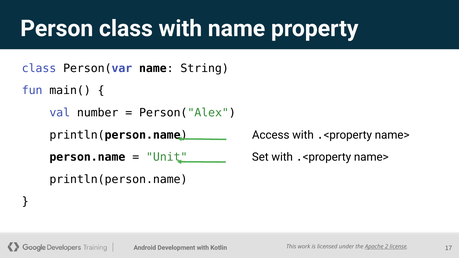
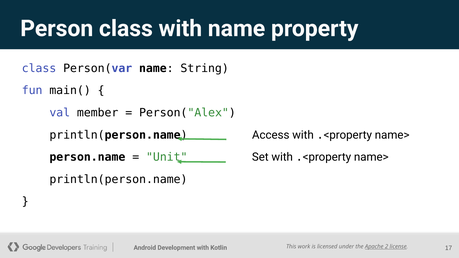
number: number -> member
